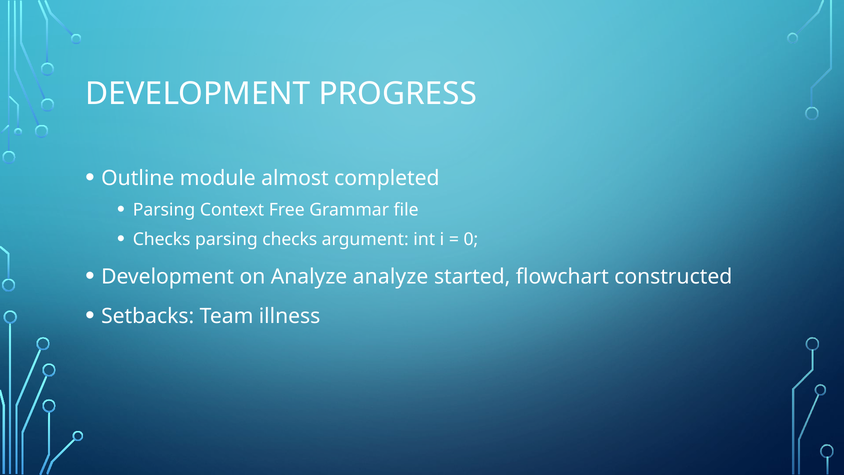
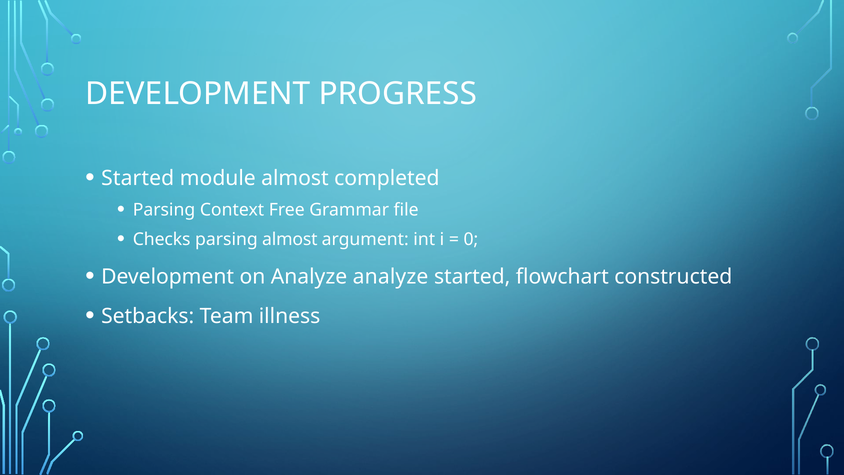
Outline at (138, 178): Outline -> Started
parsing checks: checks -> almost
